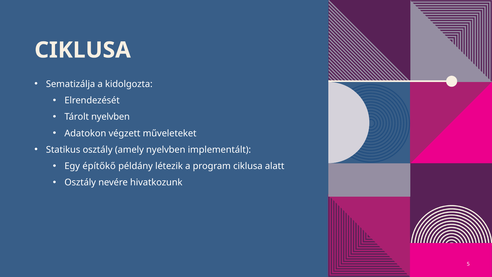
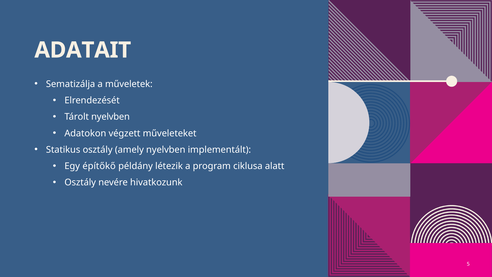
CIKLUSA at (83, 50): CIKLUSA -> ADATAIT
kidolgozta: kidolgozta -> műveletek
